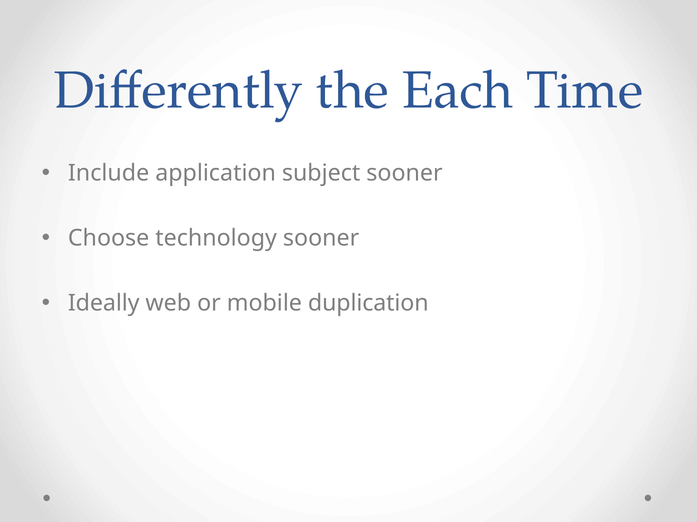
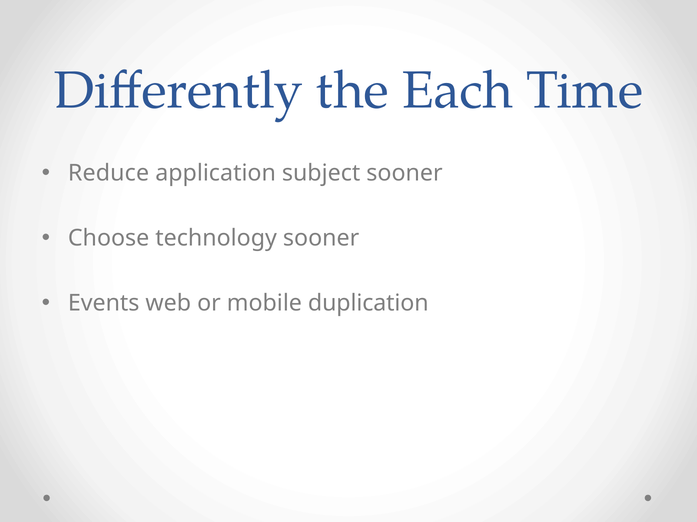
Include: Include -> Reduce
Ideally: Ideally -> Events
